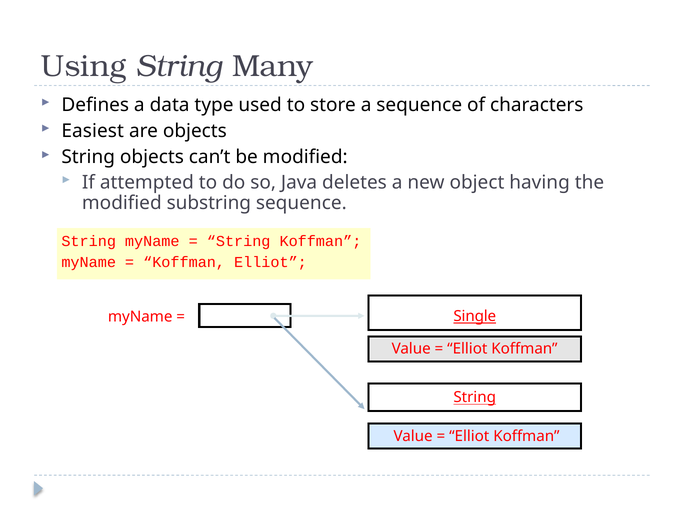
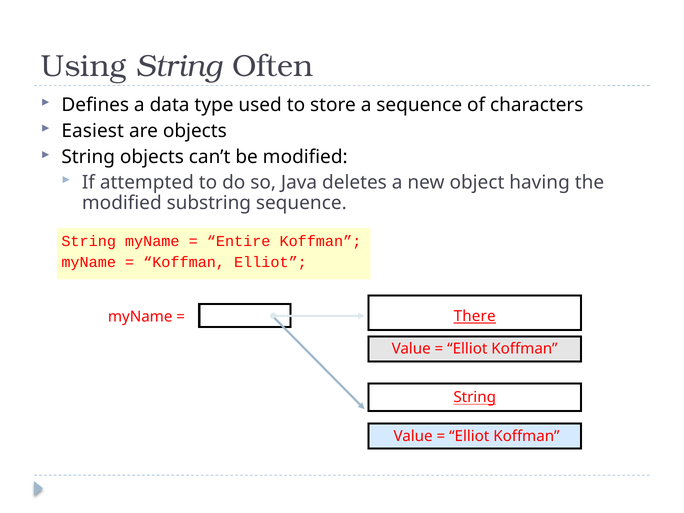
Many: Many -> Often
String at (239, 241): String -> Entire
Single: Single -> There
